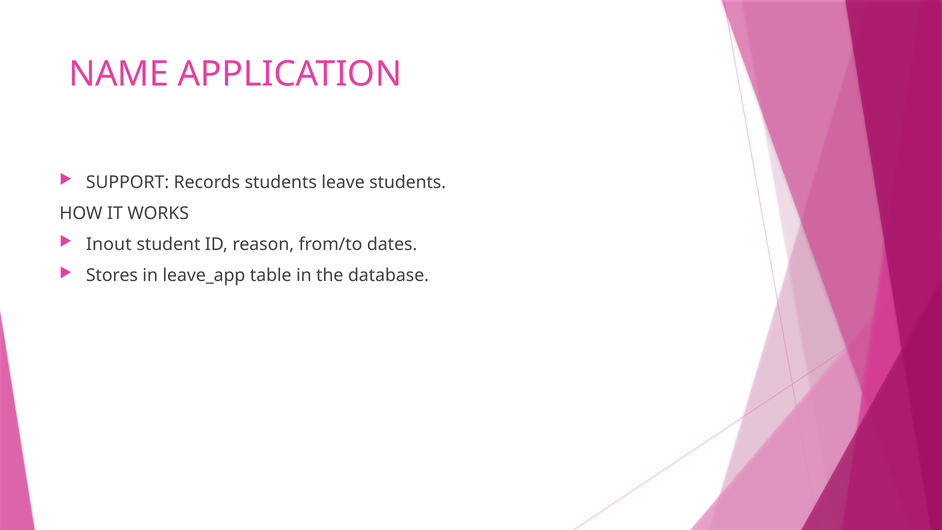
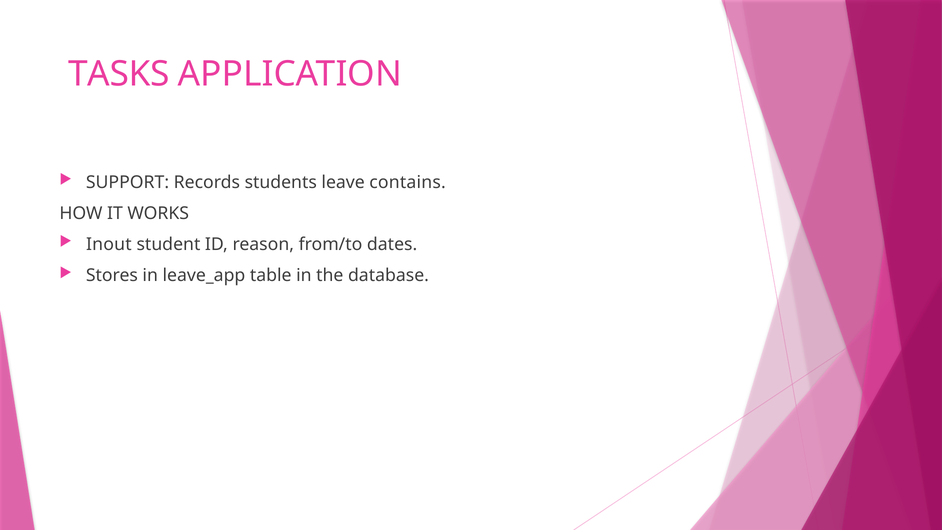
NAME: NAME -> TASKS
leave students: students -> contains
